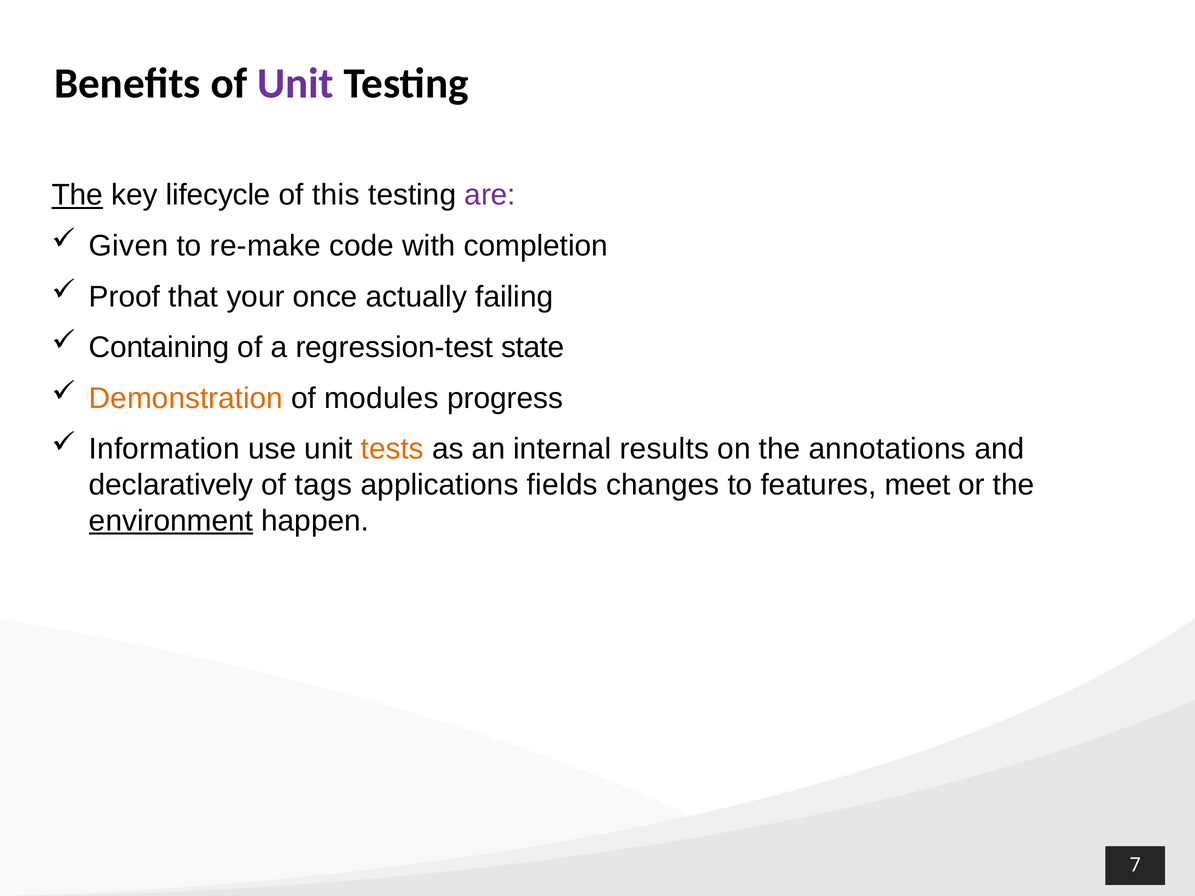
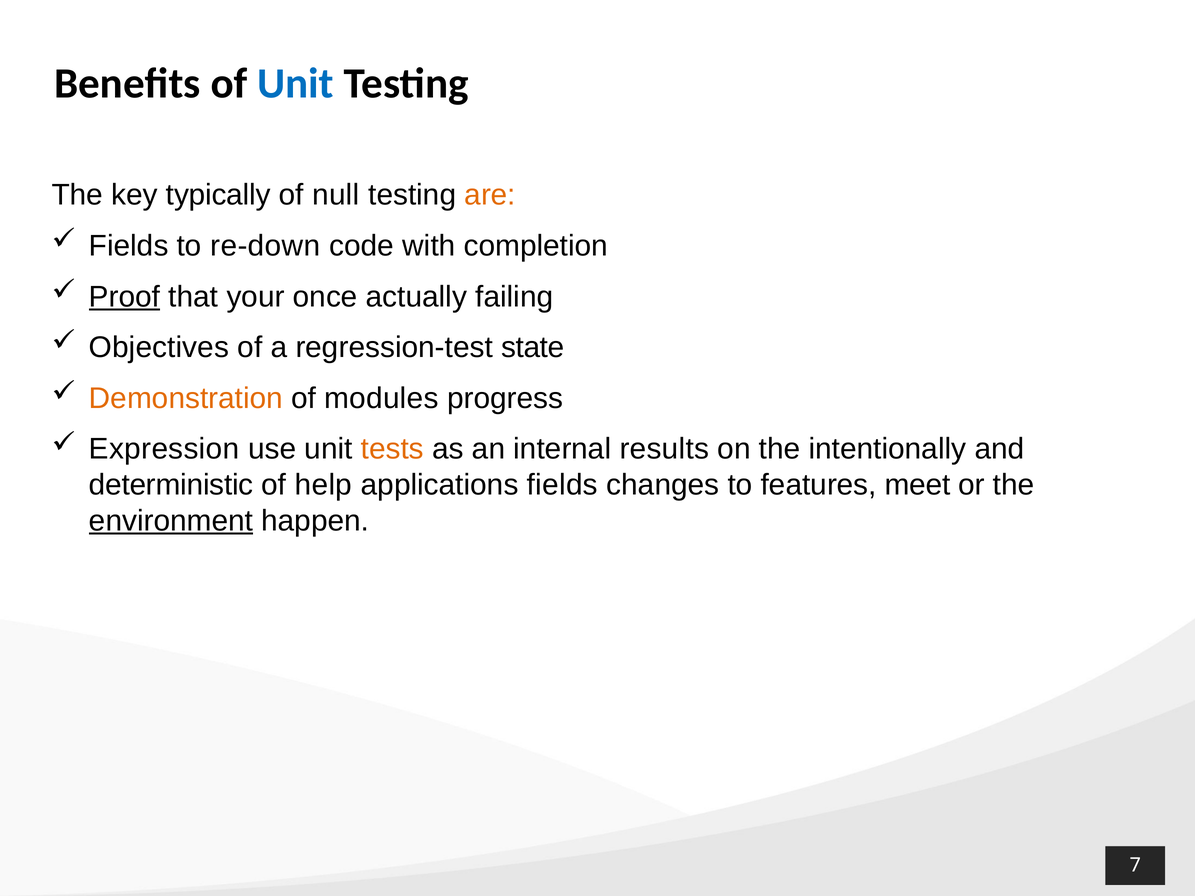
Unit at (295, 84) colour: purple -> blue
The at (77, 195) underline: present -> none
lifecycle: lifecycle -> typically
this: this -> null
are colour: purple -> orange
Given at (129, 246): Given -> Fields
re-make: re-make -> re-down
Proof underline: none -> present
Containing: Containing -> Objectives
Information: Information -> Expression
annotations: annotations -> intentionally
declaratively: declaratively -> deterministic
tags: tags -> help
